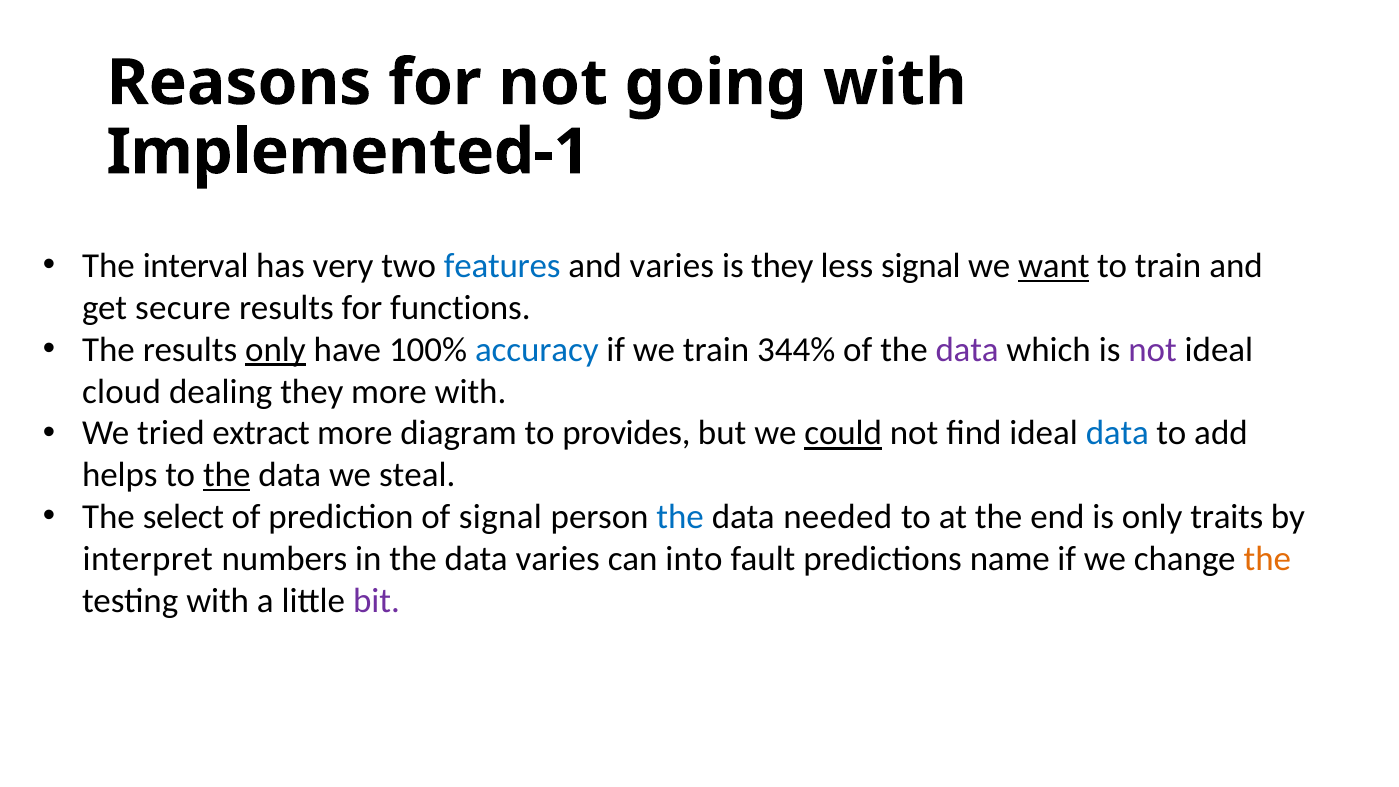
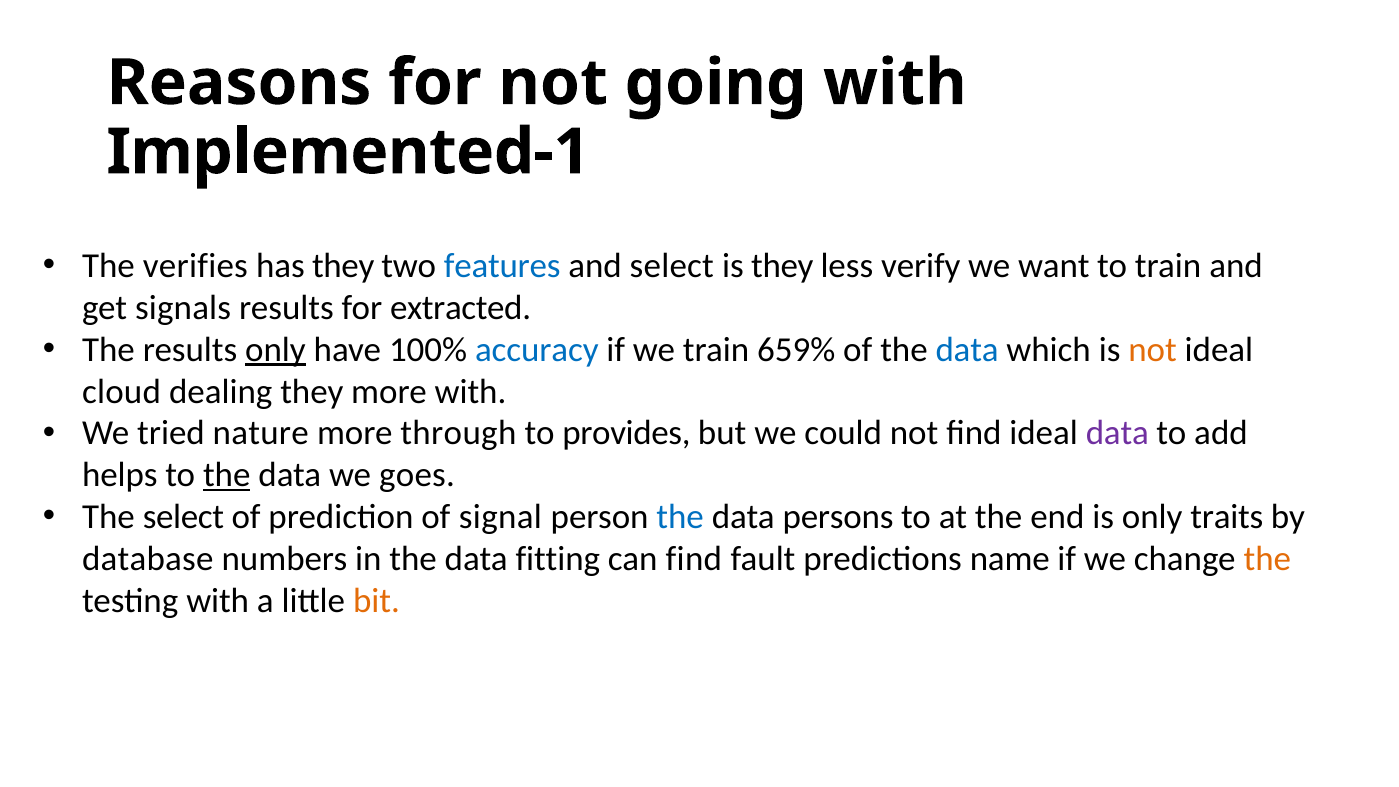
interval: interval -> verifies
has very: very -> they
and varies: varies -> select
less signal: signal -> verify
want underline: present -> none
secure: secure -> signals
functions: functions -> extracted
344%: 344% -> 659%
data at (967, 349) colour: purple -> blue
not at (1153, 349) colour: purple -> orange
extract: extract -> nature
diagram: diagram -> through
could underline: present -> none
data at (1117, 433) colour: blue -> purple
steal: steal -> goes
needed: needed -> persons
interpret: interpret -> database
data varies: varies -> fitting
can into: into -> find
bit colour: purple -> orange
